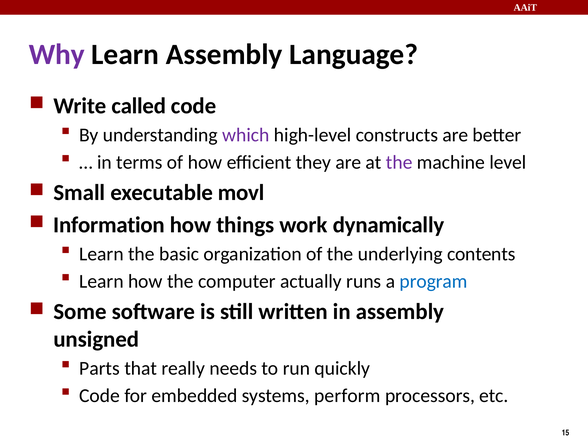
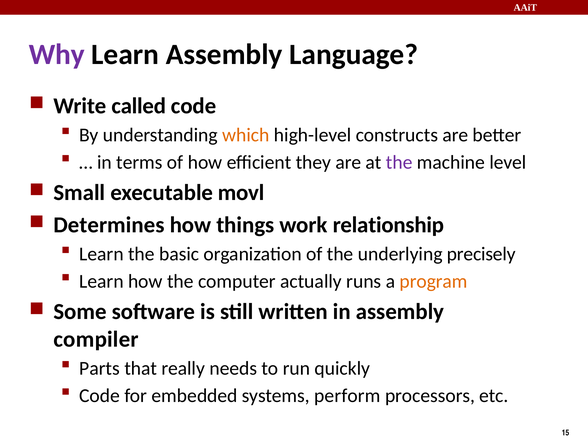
which colour: purple -> orange
Information: Information -> Determines
dynamically: dynamically -> relationship
contents: contents -> precisely
program colour: blue -> orange
unsigned: unsigned -> compiler
